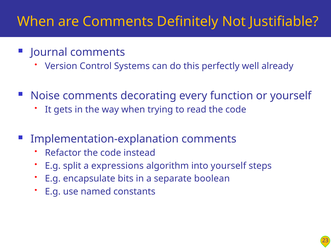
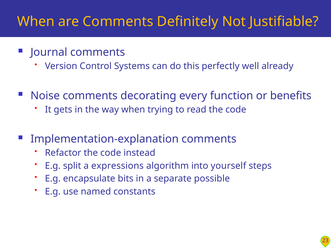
or yourself: yourself -> benefits
boolean: boolean -> possible
